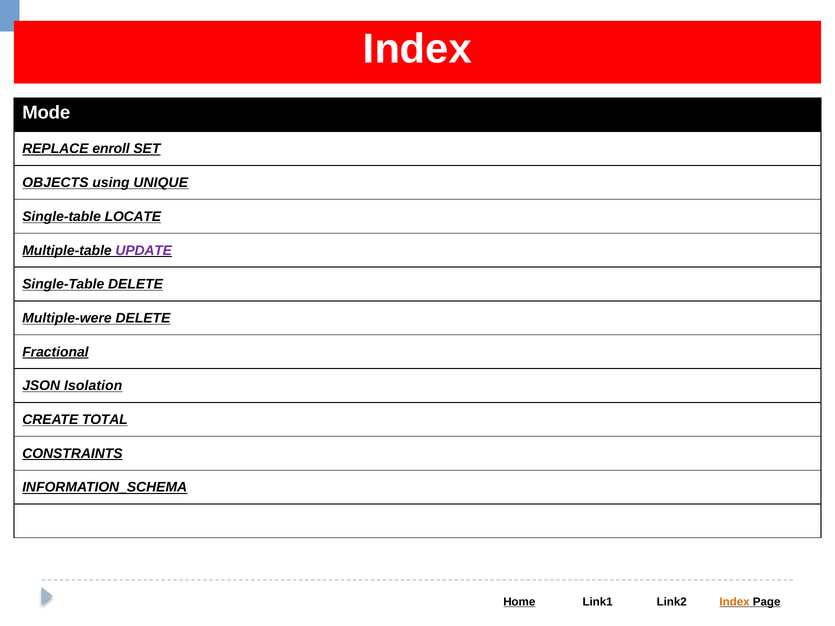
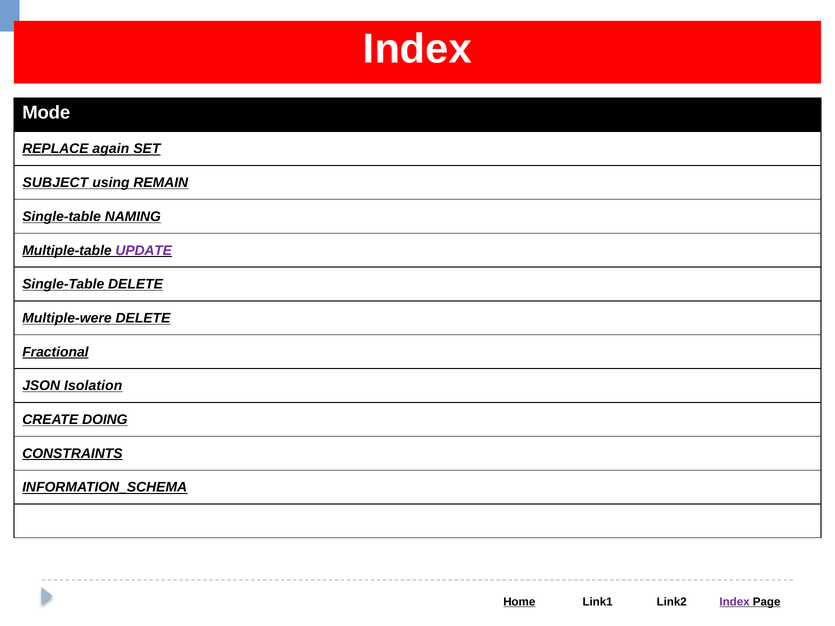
enroll: enroll -> again
OBJECTS: OBJECTS -> SUBJECT
UNIQUE: UNIQUE -> REMAIN
LOCATE: LOCATE -> NAMING
TOTAL: TOTAL -> DOING
Index at (735, 602) colour: orange -> purple
